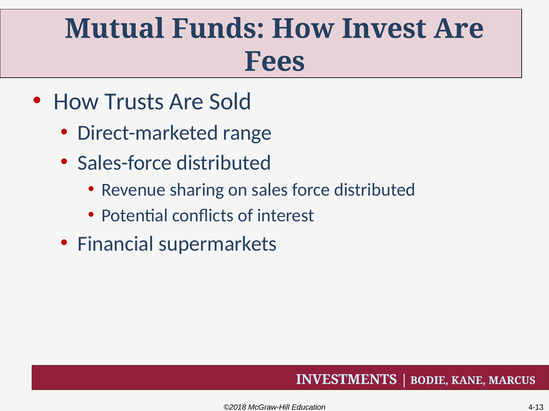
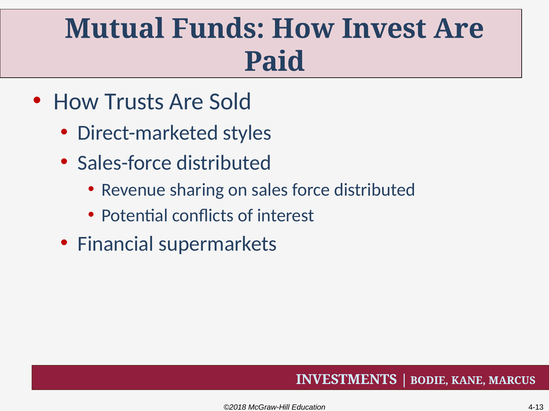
Fees: Fees -> Paid
range: range -> styles
